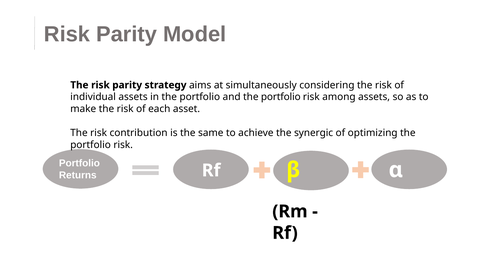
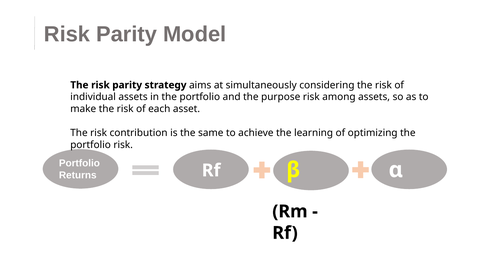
and the portfolio: portfolio -> purpose
synergic: synergic -> learning
